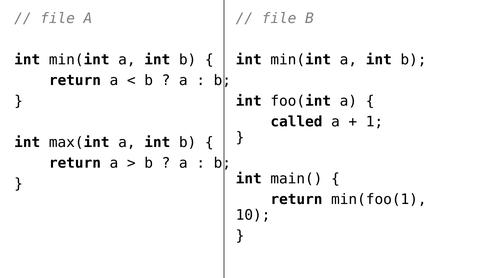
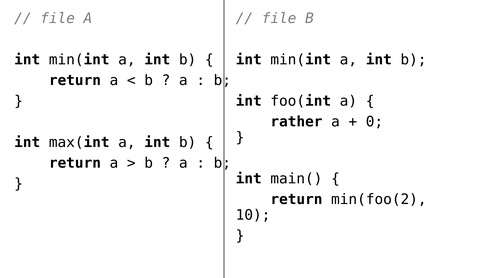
called: called -> rather
1: 1 -> 0
min(foo(1: min(foo(1 -> min(foo(2
